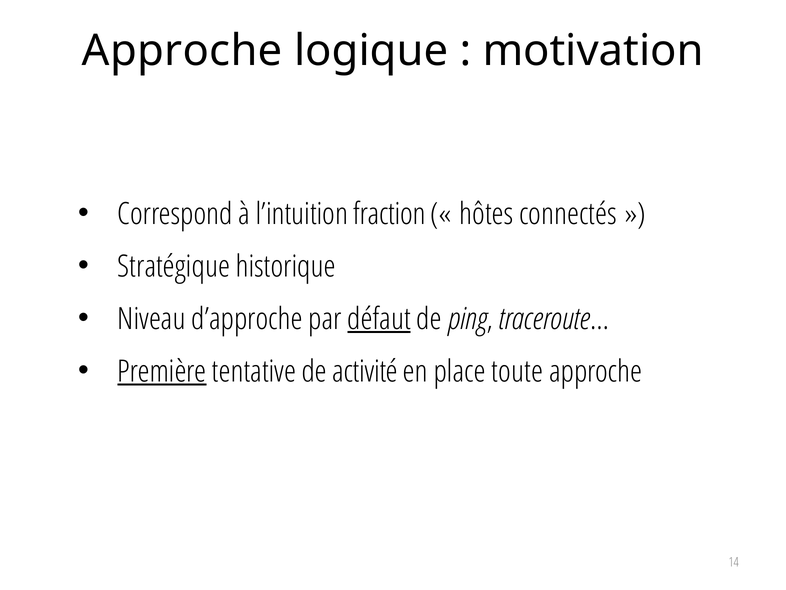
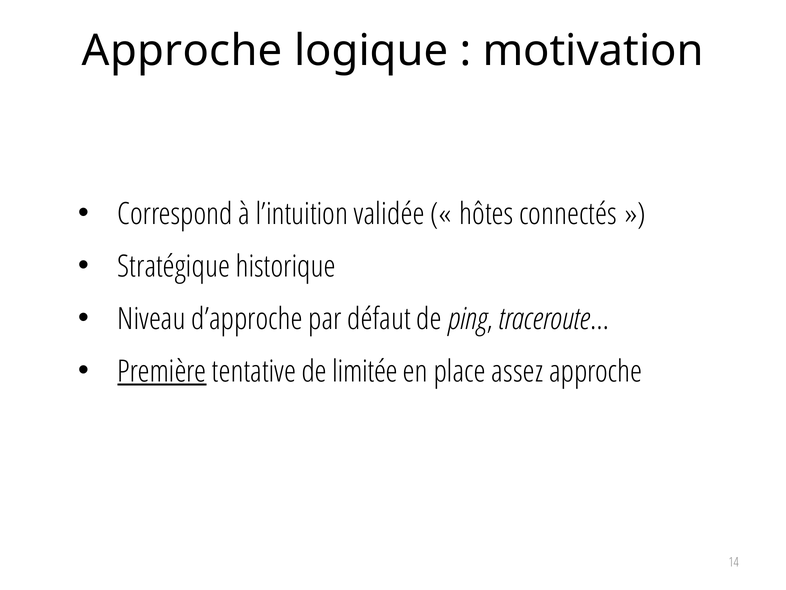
fraction: fraction -> validée
défaut underline: present -> none
activité: activité -> limitée
toute: toute -> assez
